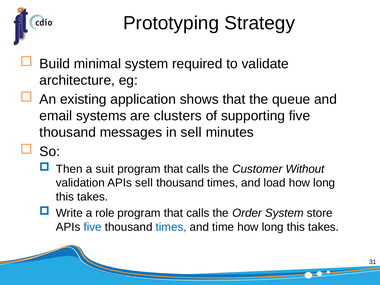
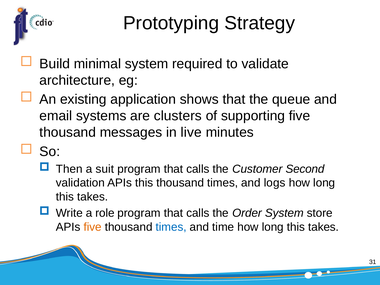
in sell: sell -> live
Without: Without -> Second
APIs sell: sell -> this
load: load -> logs
five at (93, 227) colour: blue -> orange
